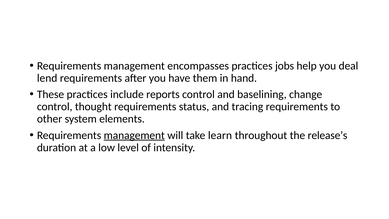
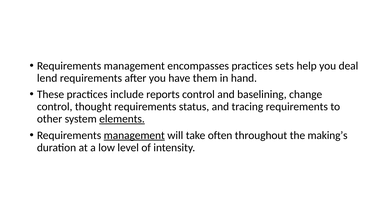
jobs: jobs -> sets
elements underline: none -> present
learn: learn -> often
release’s: release’s -> making’s
